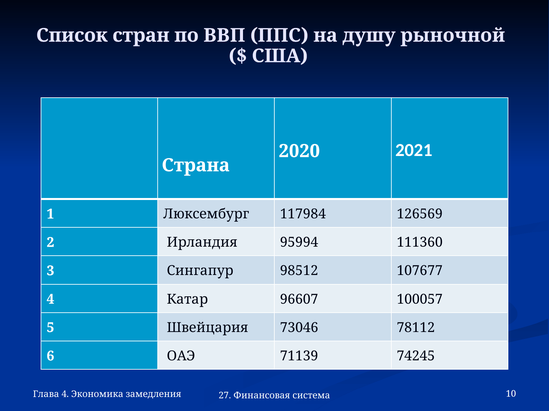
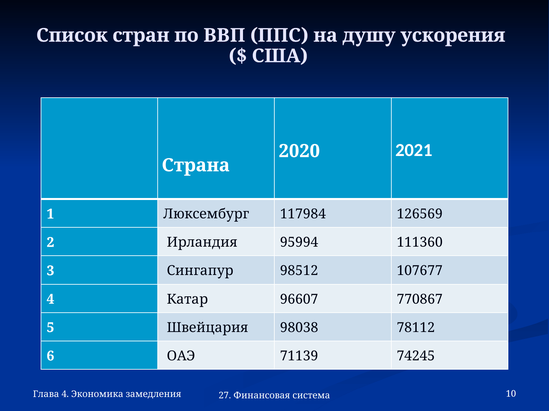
рыночной: рыночной -> ускорения
100057: 100057 -> 770867
73046: 73046 -> 98038
